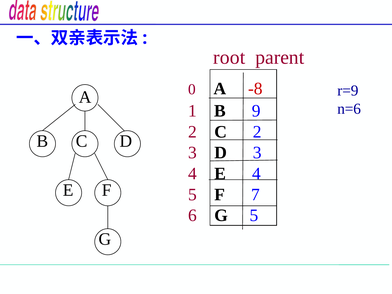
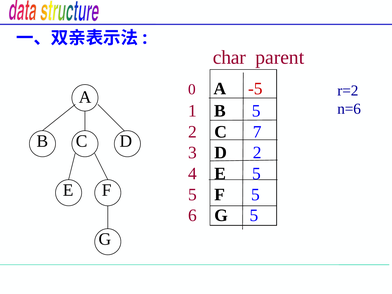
root: root -> char
-8: -8 -> -5
r=9: r=9 -> r=2
B 9: 9 -> 5
C 2: 2 -> 7
D 3: 3 -> 2
E 4: 4 -> 5
F 7: 7 -> 5
